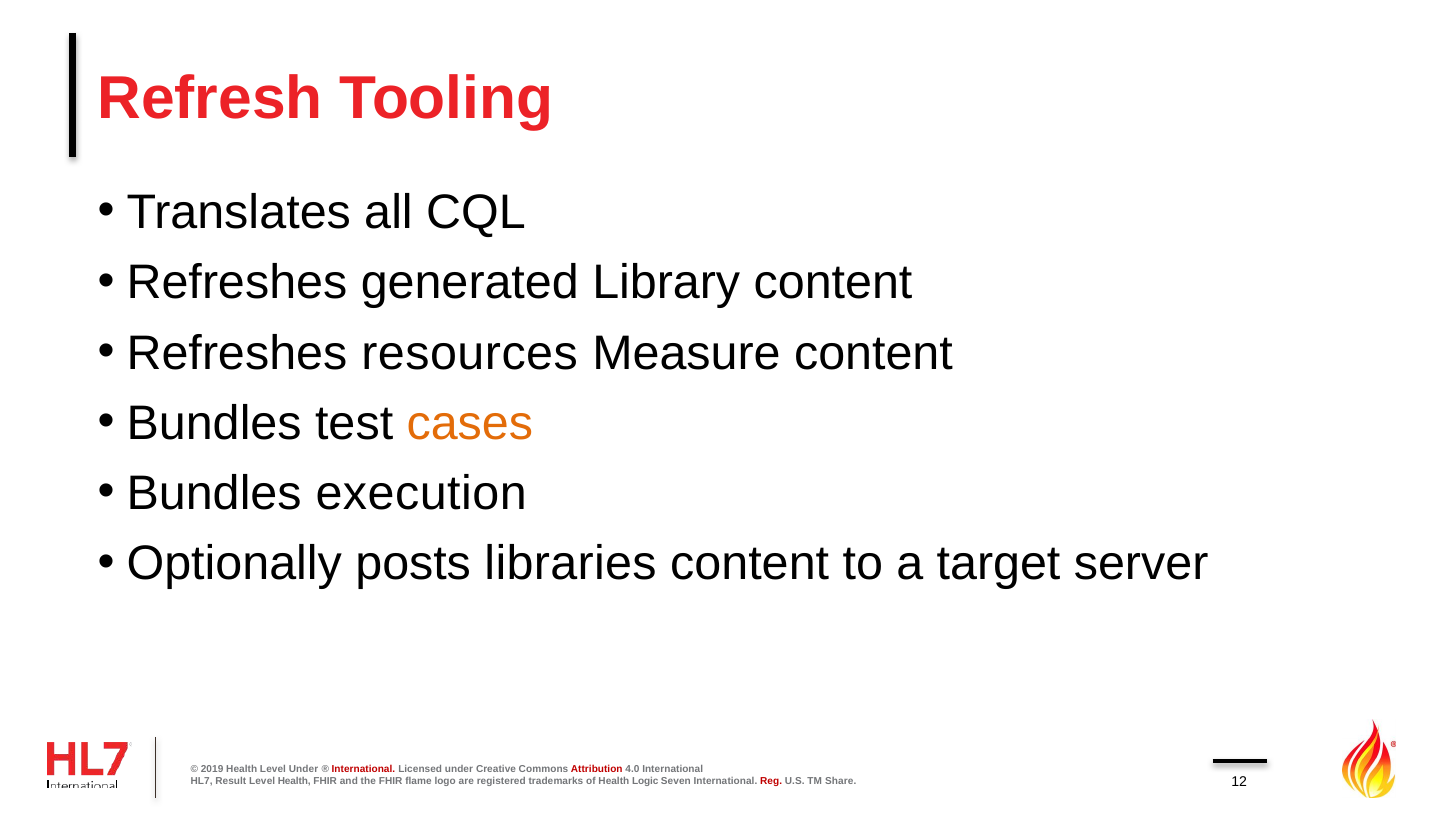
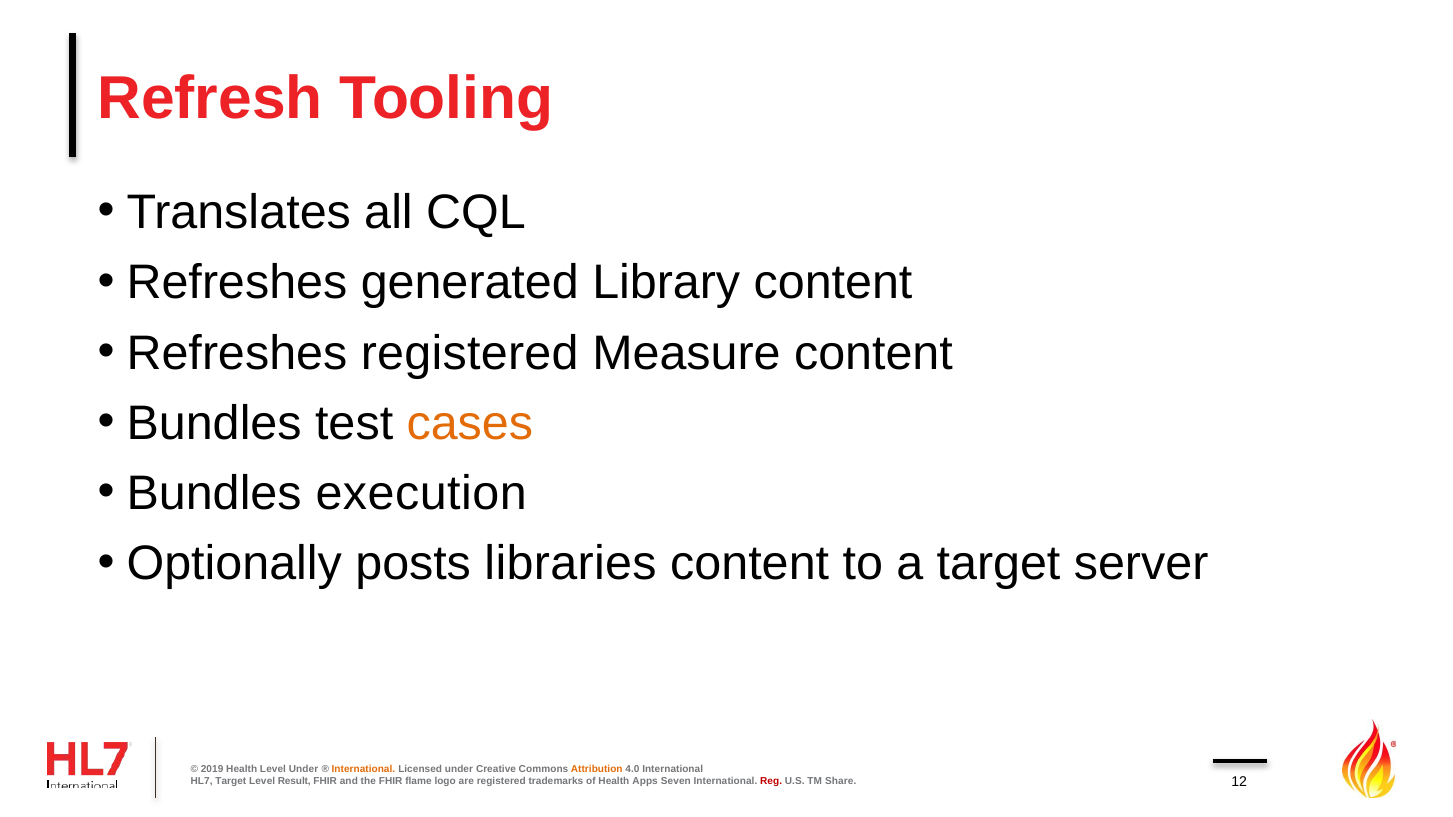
Refreshes resources: resources -> registered
International at (363, 769) colour: red -> orange
Attribution colour: red -> orange
HL7 Result: Result -> Target
Level Health: Health -> Result
Logic: Logic -> Apps
